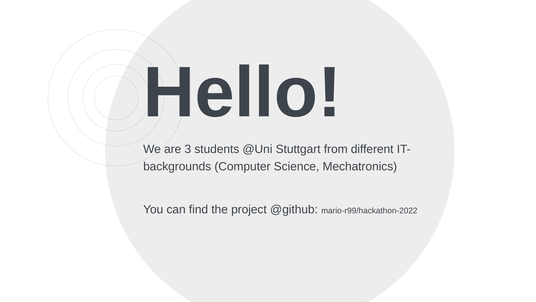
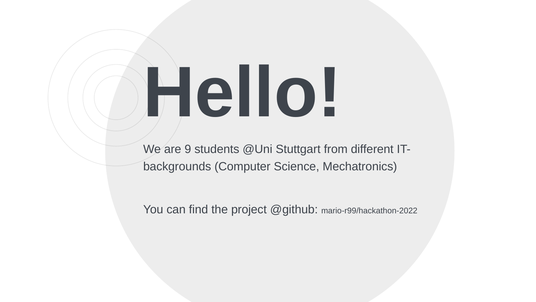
3: 3 -> 9
